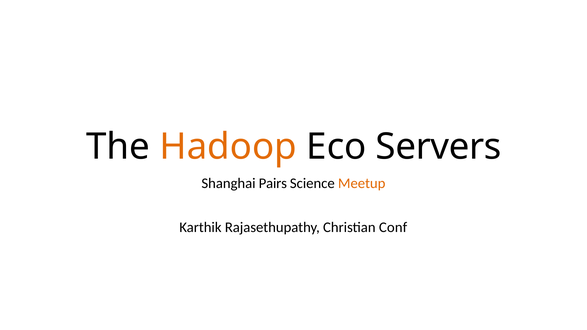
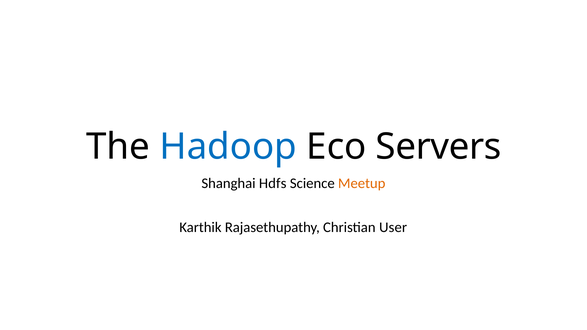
Hadoop colour: orange -> blue
Pairs: Pairs -> Hdfs
Conf: Conf -> User
